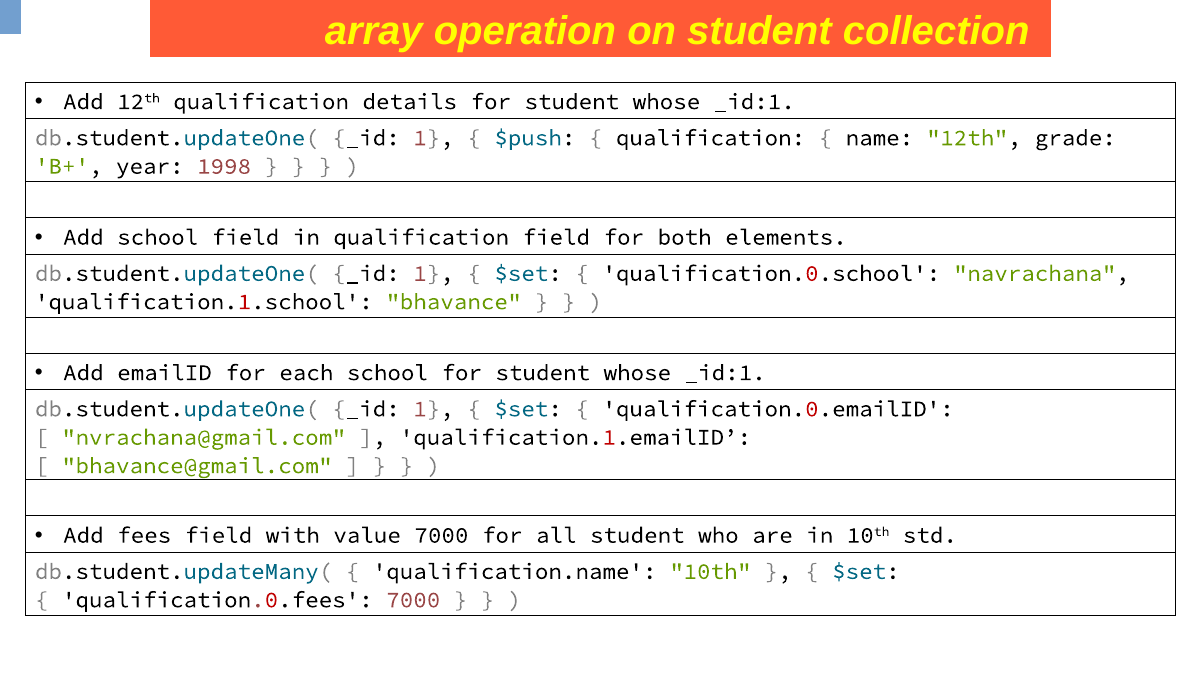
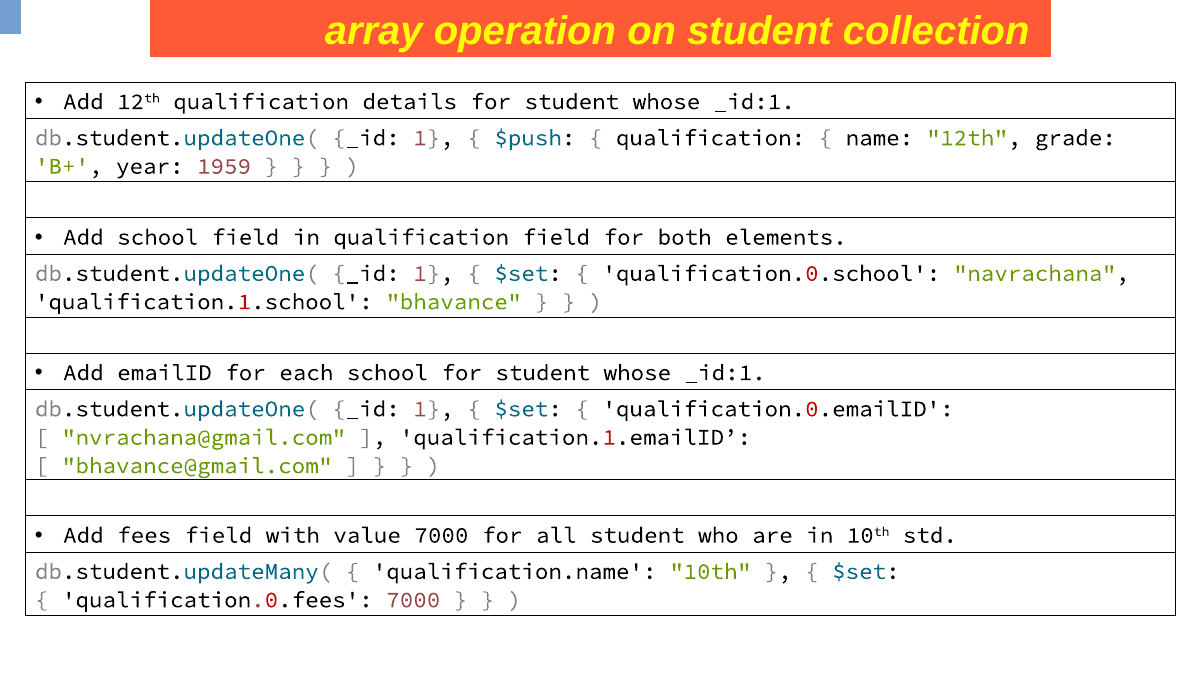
1998: 1998 -> 1959
